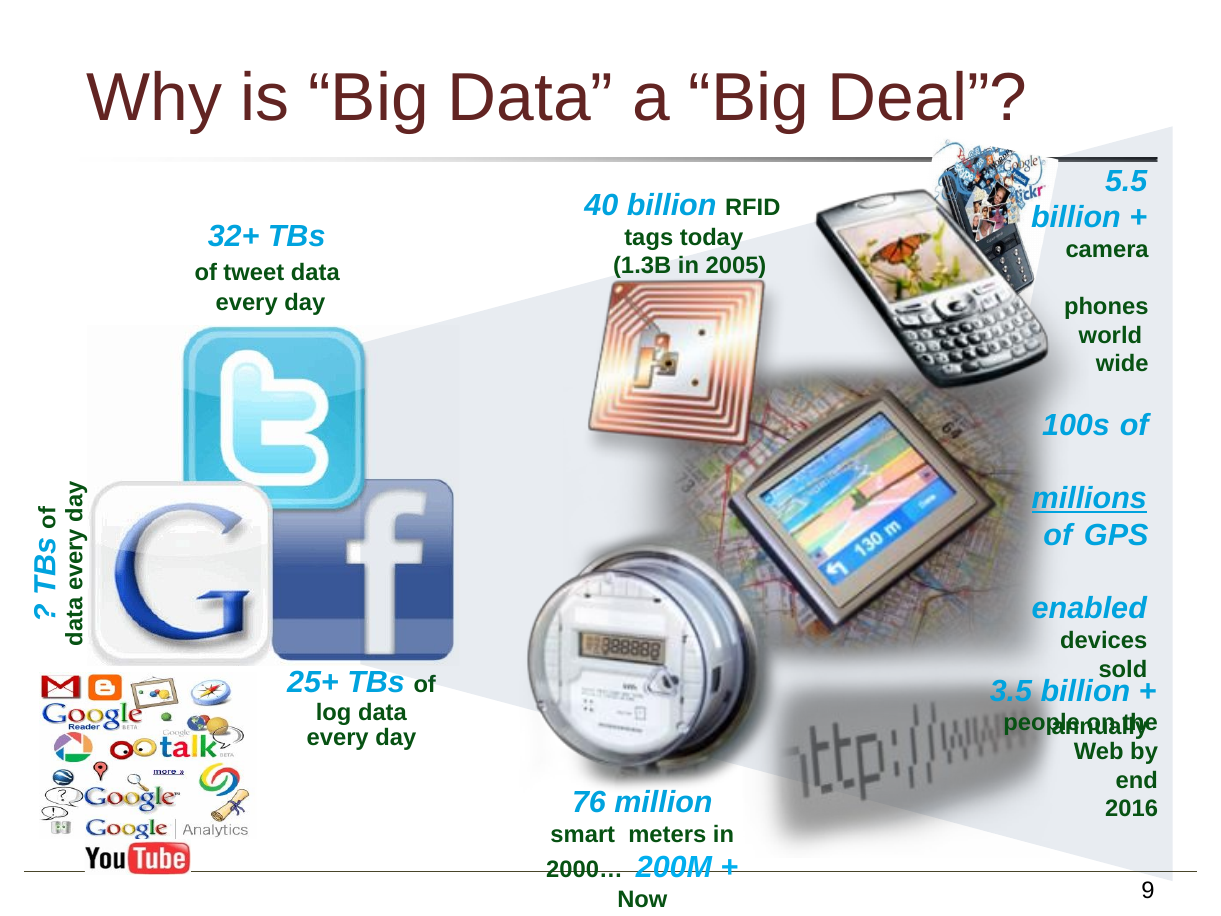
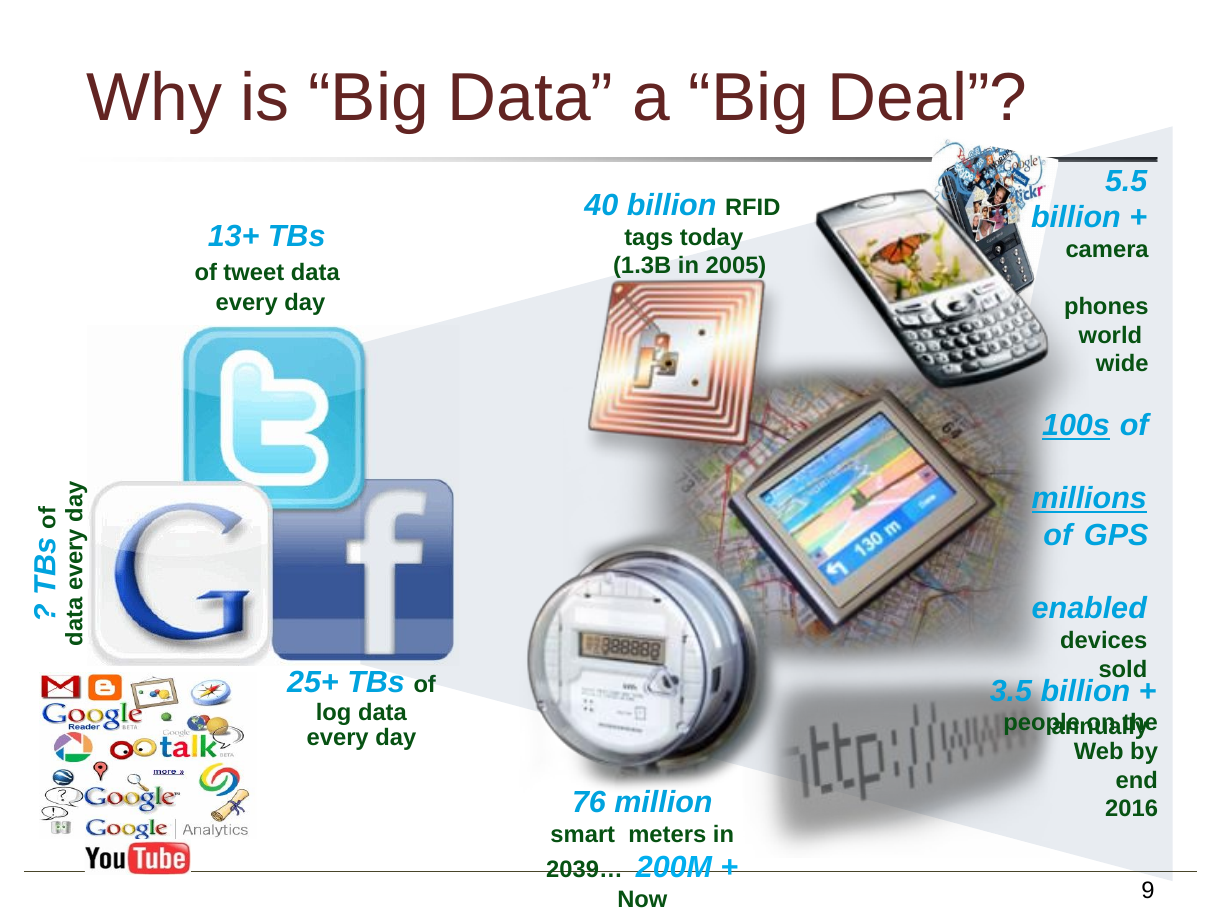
32+: 32+ -> 13+
100s underline: none -> present
2000…: 2000… -> 2039…
